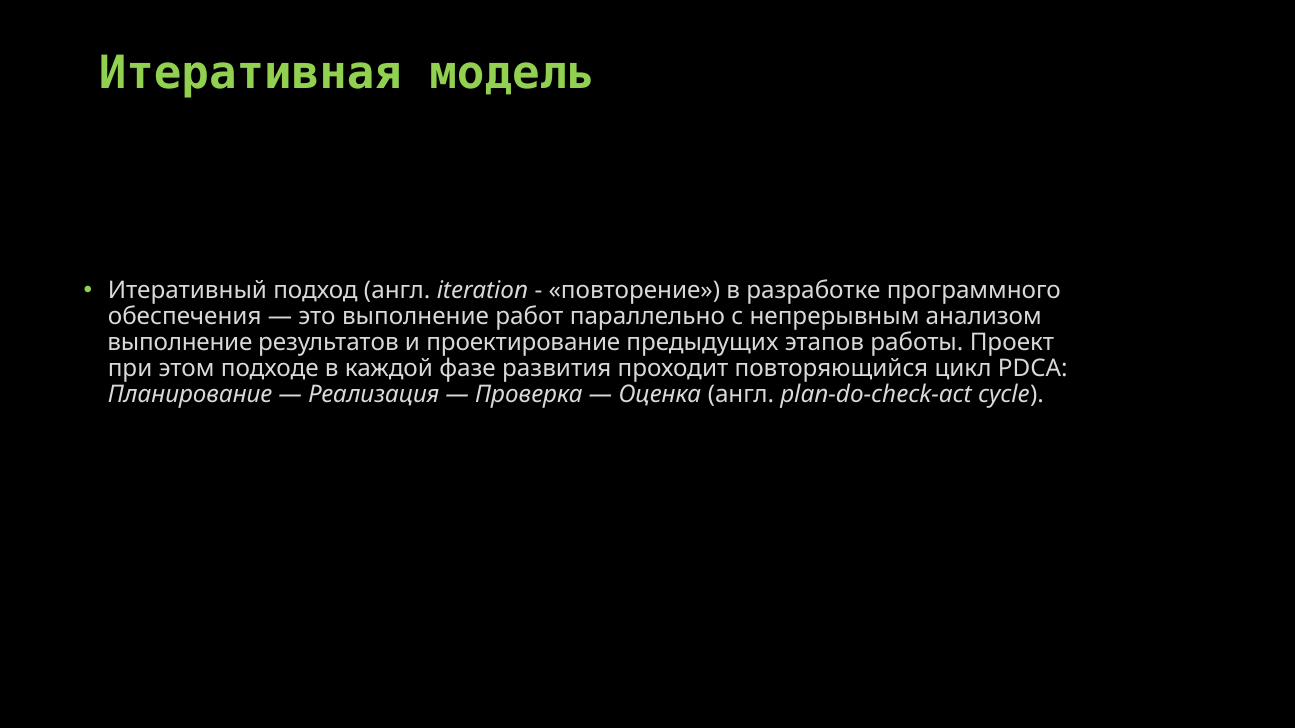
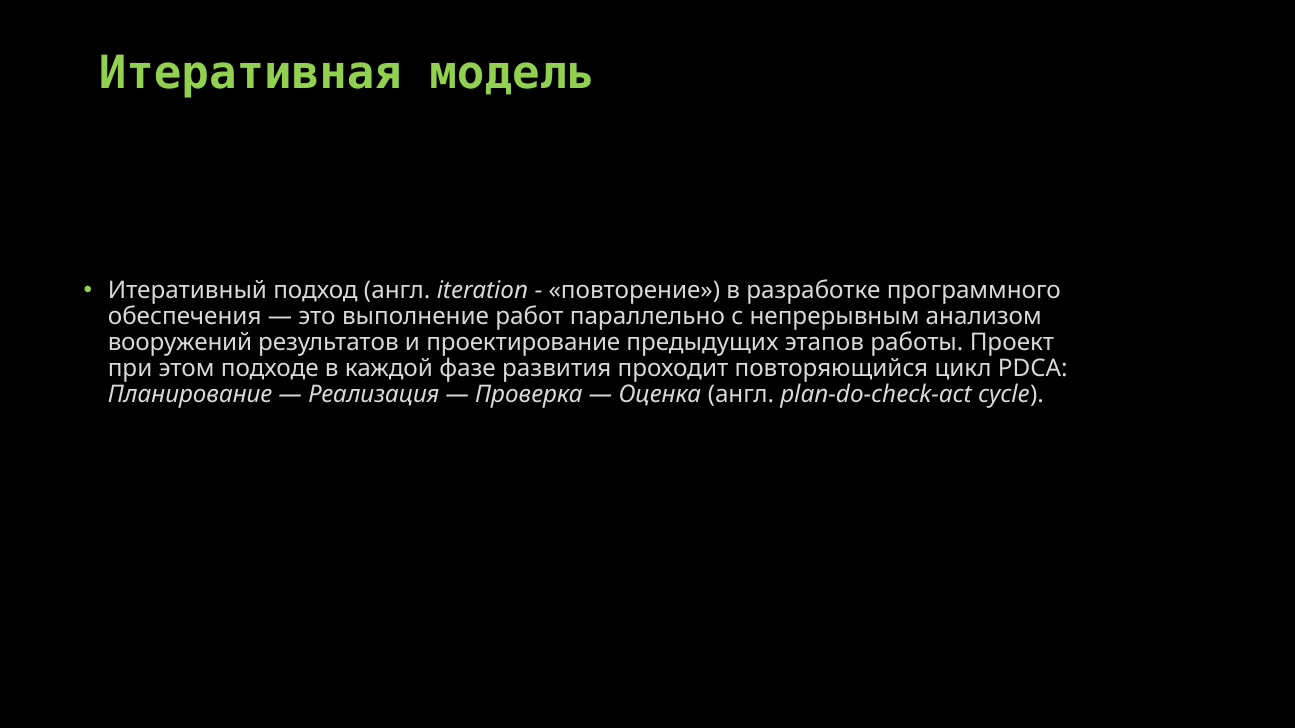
выполнение at (180, 343): выполнение -> вооружений
